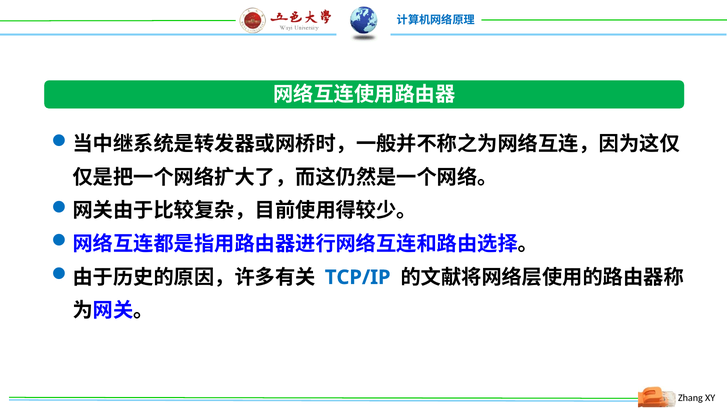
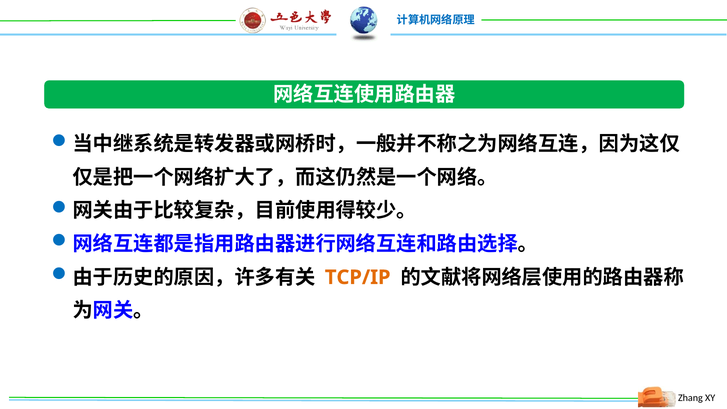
TCP/IP colour: blue -> orange
